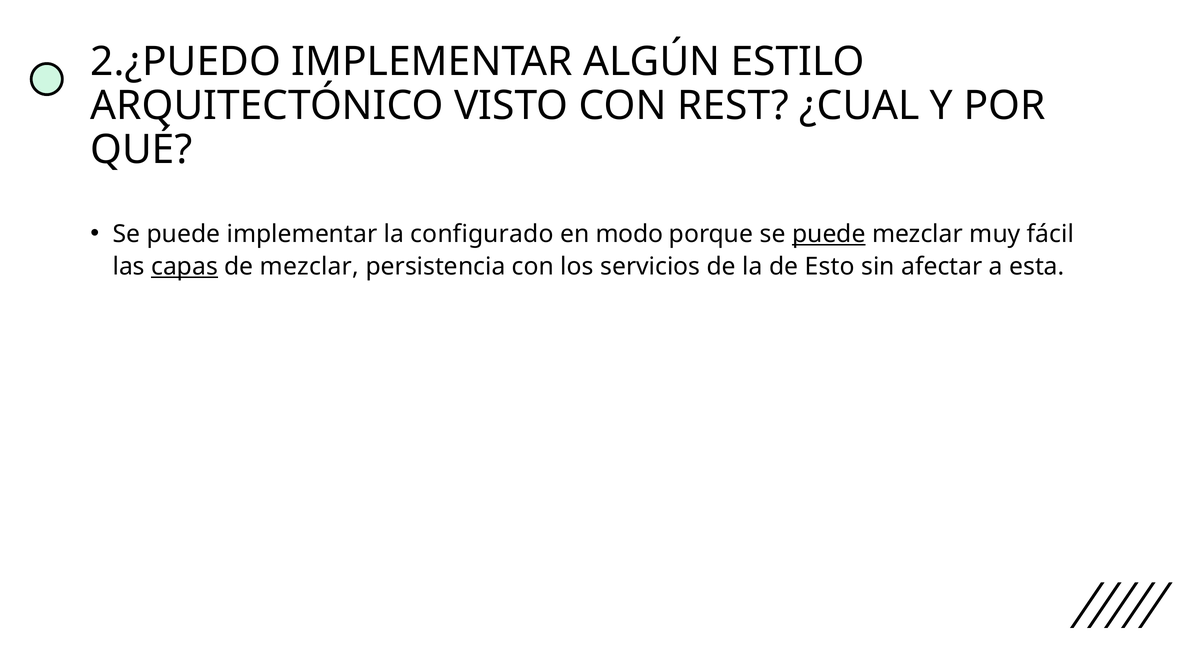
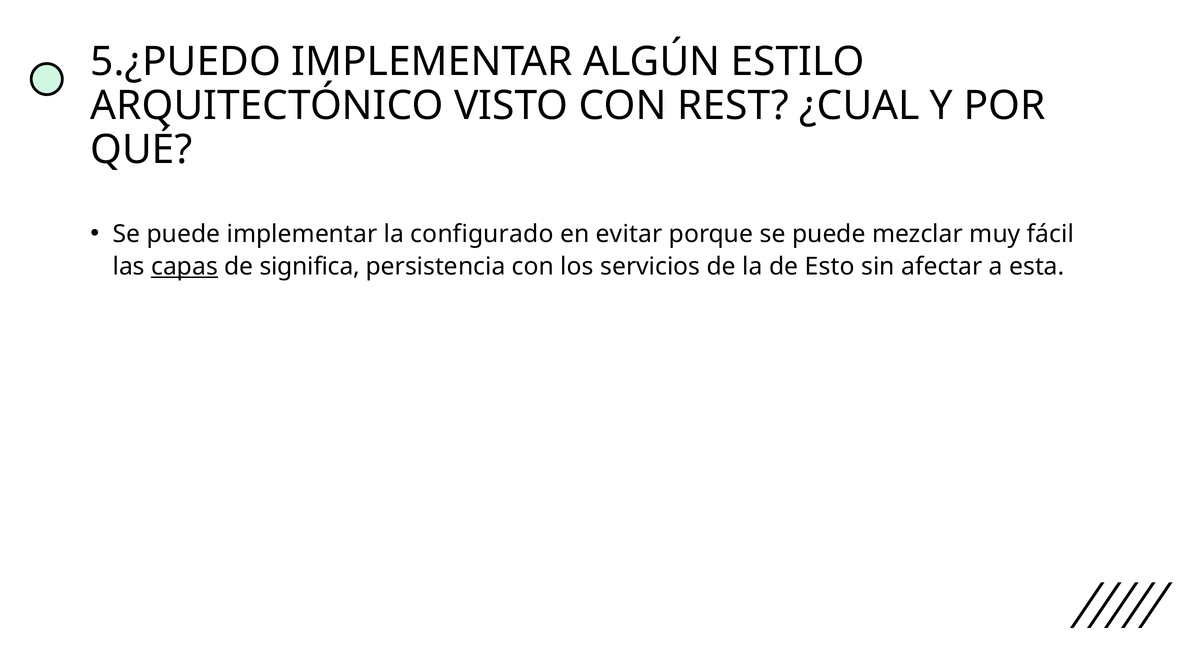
2.¿PUEDO: 2.¿PUEDO -> 5.¿PUEDO
modo: modo -> evitar
puede at (829, 234) underline: present -> none
de mezclar: mezclar -> significa
